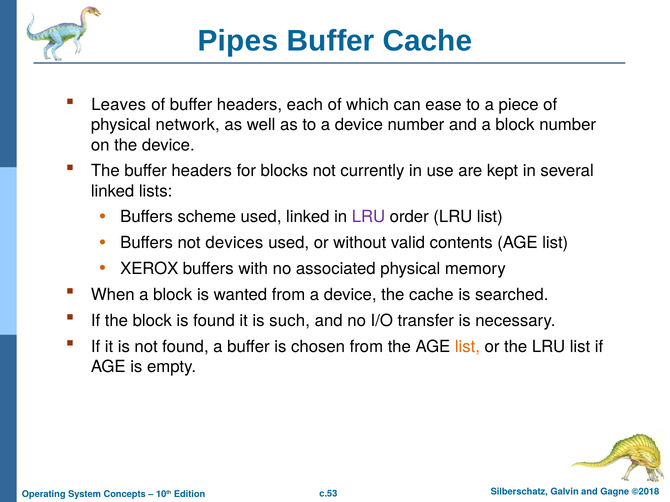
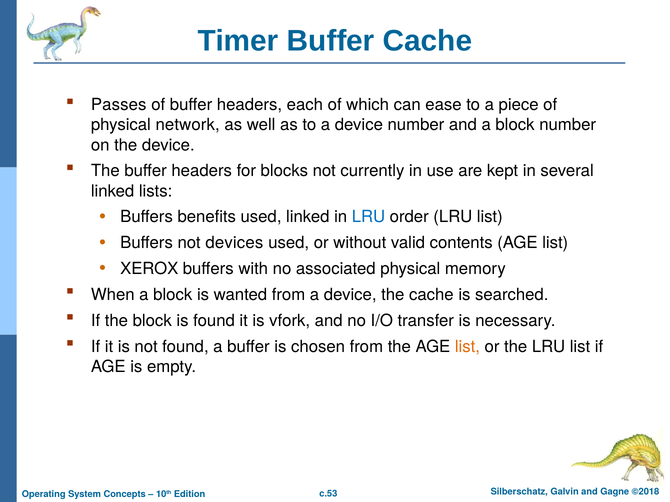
Pipes: Pipes -> Timer
Leaves: Leaves -> Passes
scheme: scheme -> benefits
LRU at (368, 217) colour: purple -> blue
such: such -> vfork
